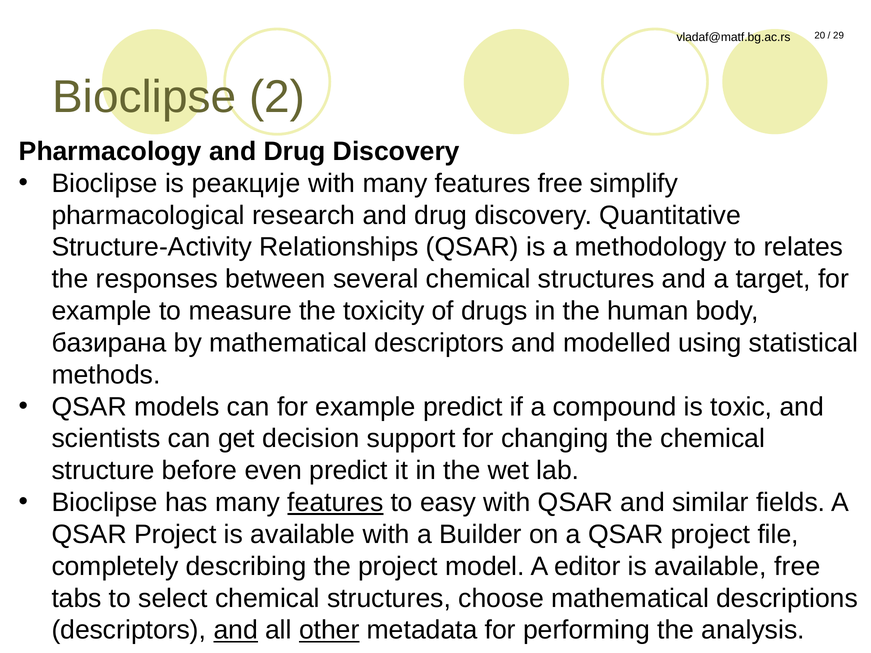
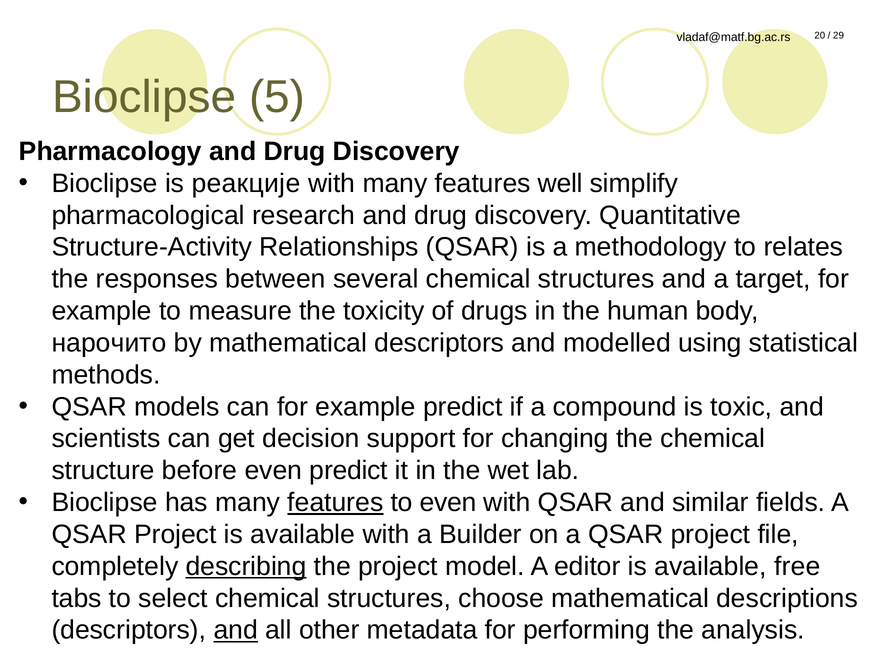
2: 2 -> 5
features free: free -> well
базирана: базирана -> нарочито
to easy: easy -> even
describing underline: none -> present
other underline: present -> none
